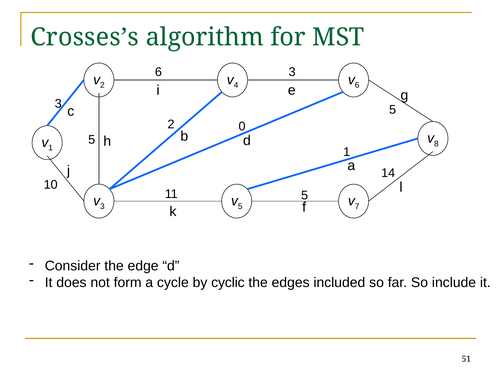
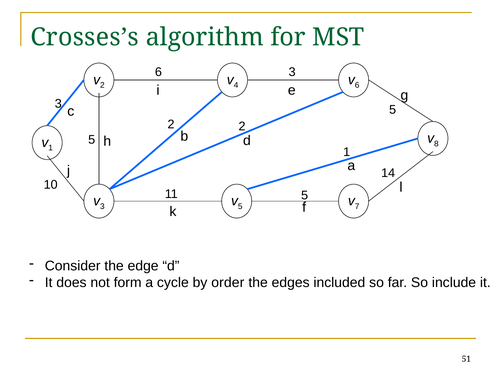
2 0: 0 -> 2
cyclic: cyclic -> order
